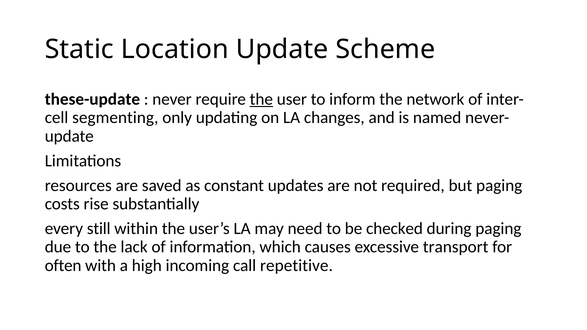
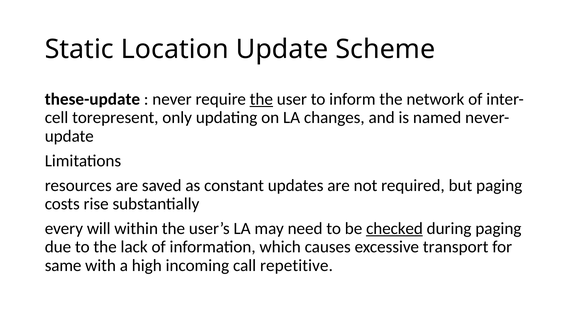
segmenting: segmenting -> torepresent
still: still -> will
checked underline: none -> present
often: often -> same
